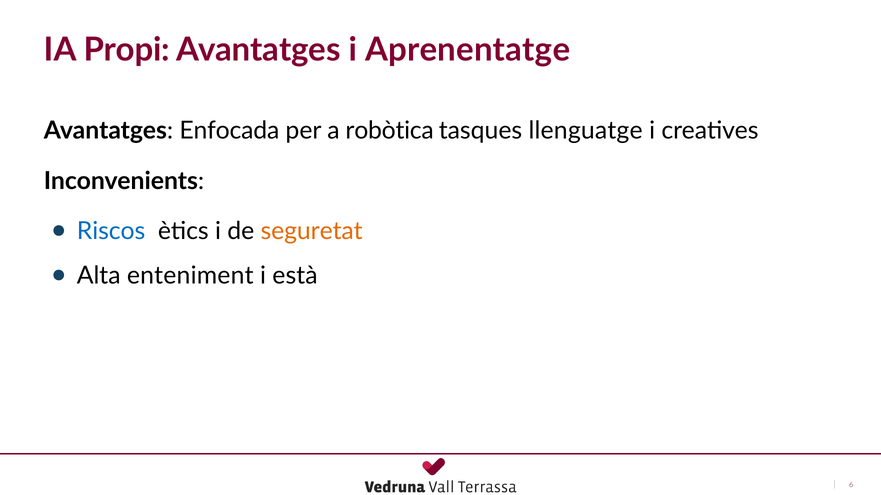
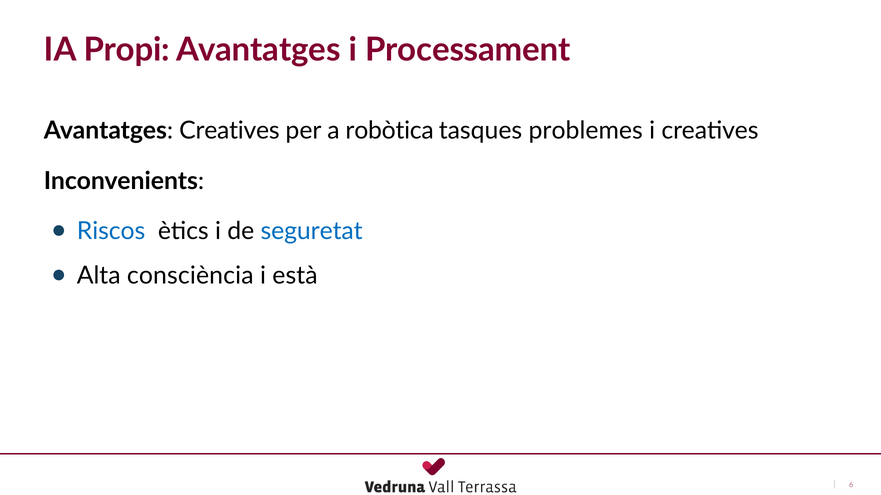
Aprenentatge: Aprenentatge -> Processament
Avantatges Enfocada: Enfocada -> Creatives
llenguatge: llenguatge -> problemes
seguretat colour: orange -> blue
enteniment: enteniment -> consciència
